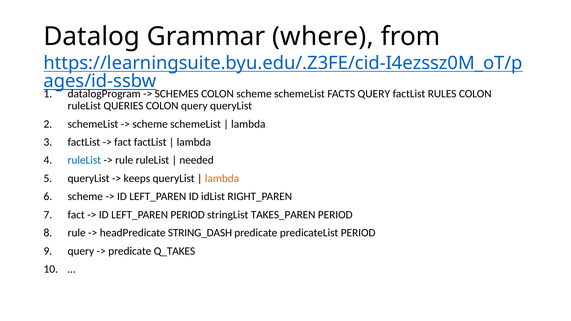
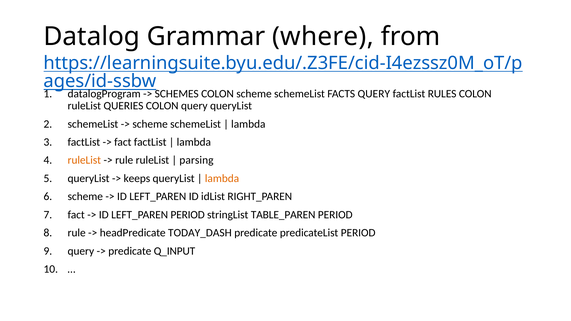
ruleList at (84, 160) colour: blue -> orange
needed: needed -> parsing
TAKES_PAREN: TAKES_PAREN -> TABLE_PAREN
STRING_DASH: STRING_DASH -> TODAY_DASH
Q_TAKES: Q_TAKES -> Q_INPUT
